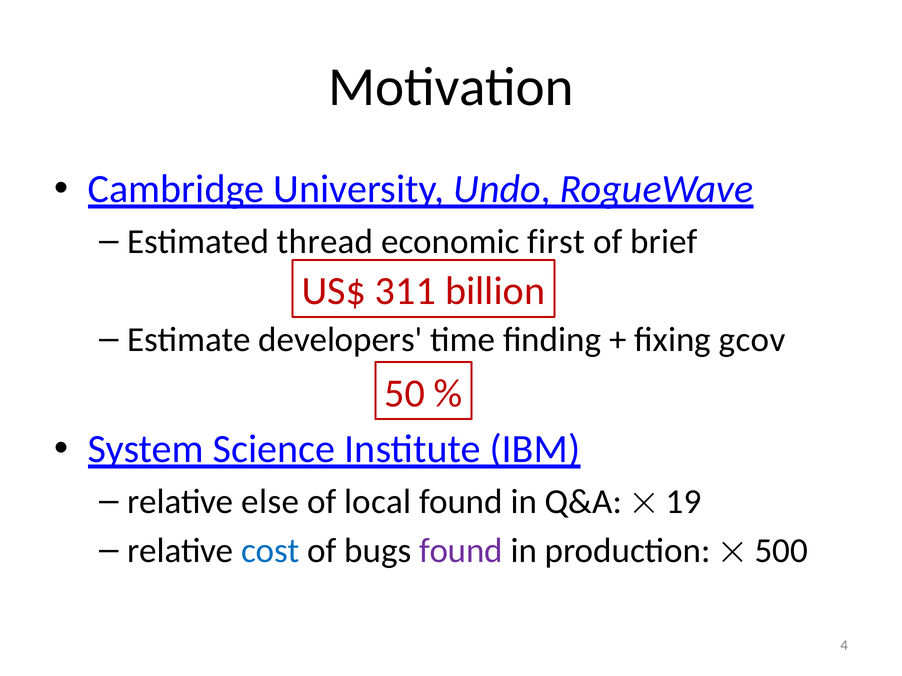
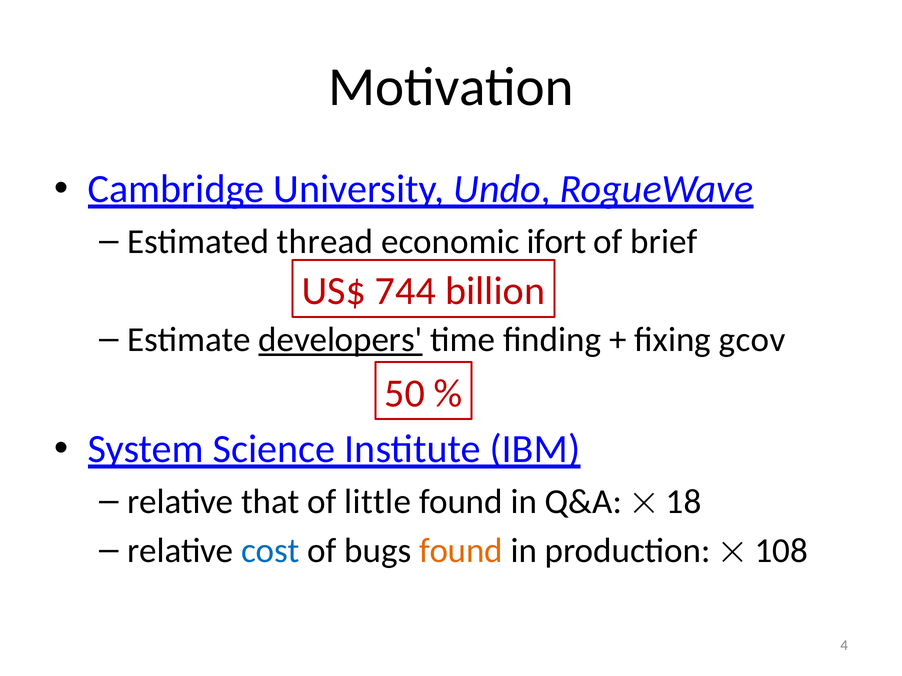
first: first -> ifort
311: 311 -> 744
developers underline: none -> present
else: else -> that
local: local -> little
19: 19 -> 18
found at (461, 551) colour: purple -> orange
500: 500 -> 108
